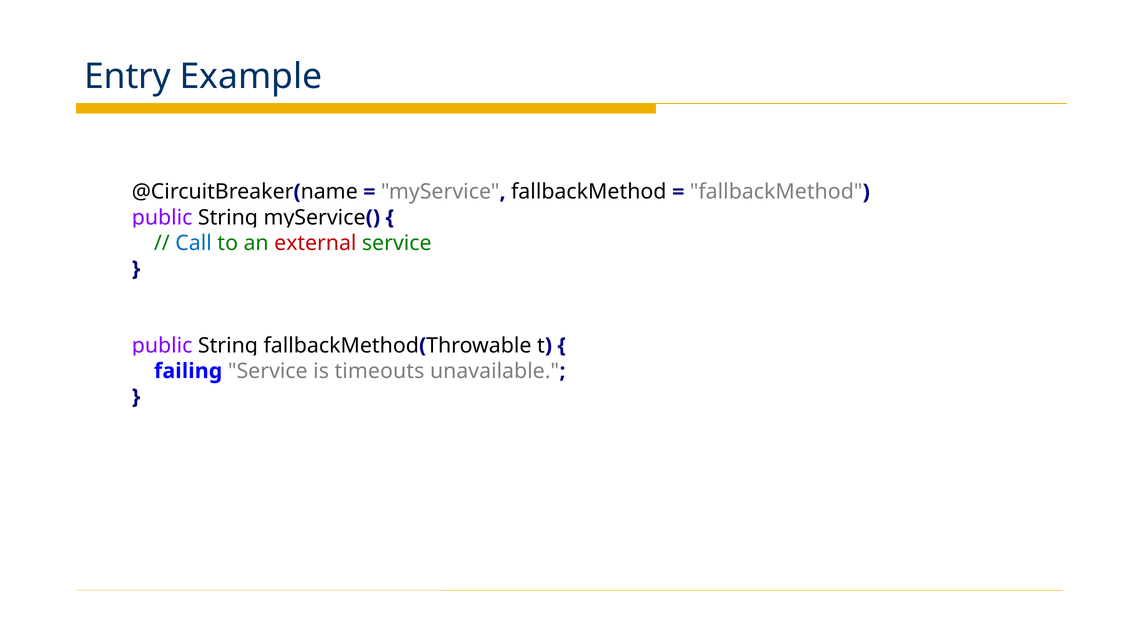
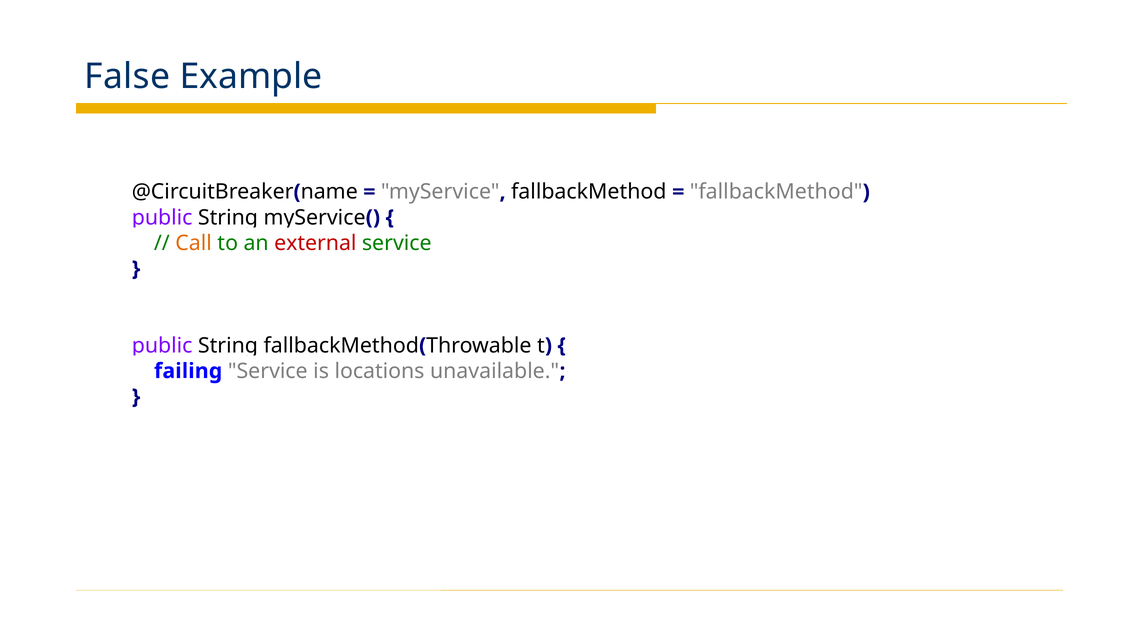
Entry: Entry -> False
Call colour: blue -> orange
timeouts: timeouts -> locations
